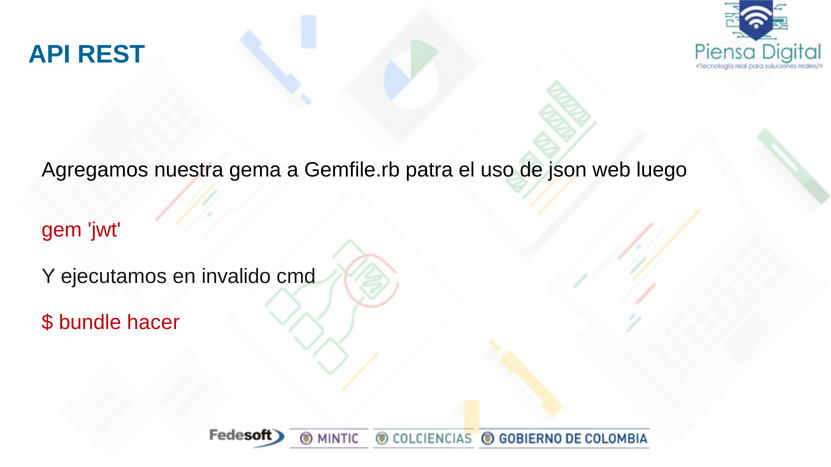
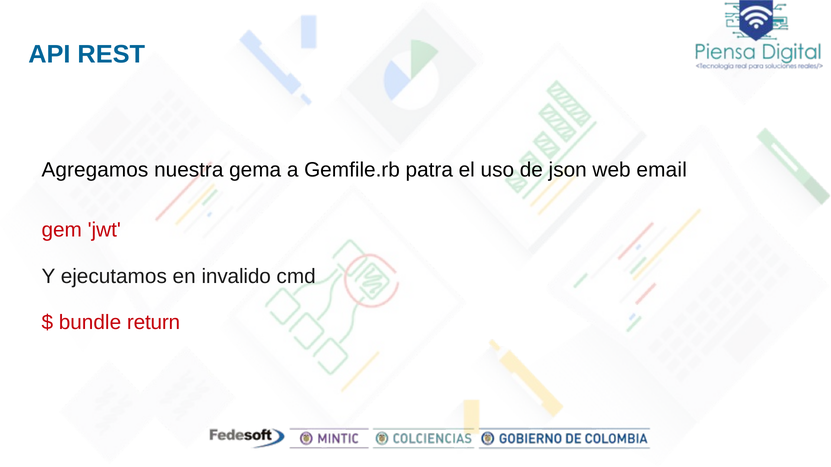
luego: luego -> email
hacer: hacer -> return
